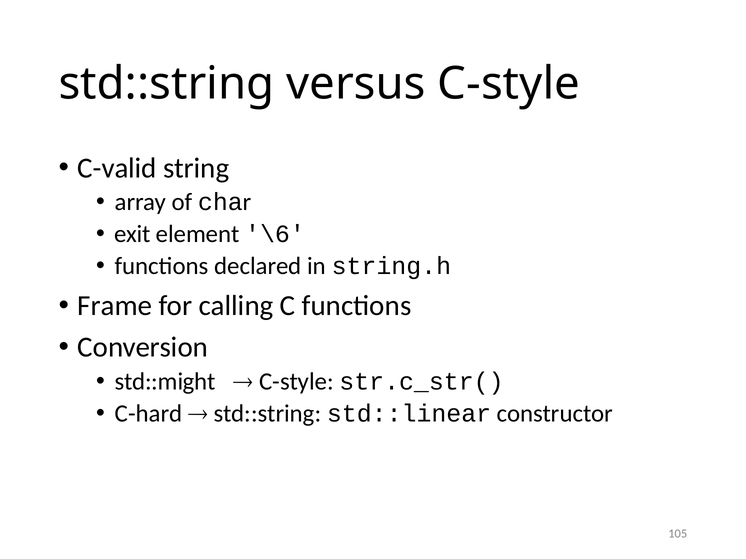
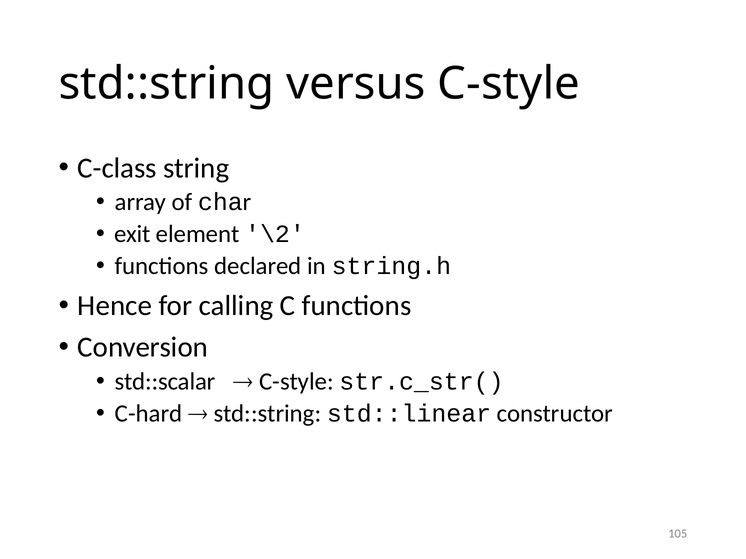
C-valid: C-valid -> C-class
\6: \6 -> \2
Frame: Frame -> Hence
std::might: std::might -> std::scalar
